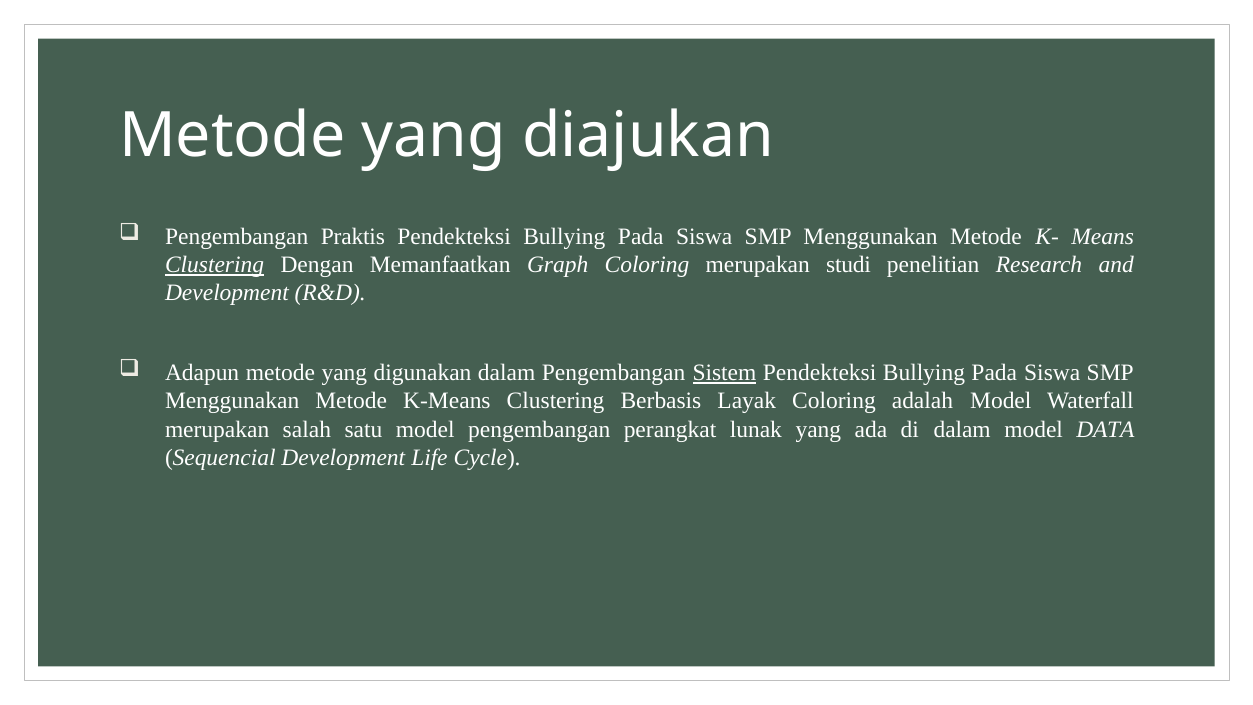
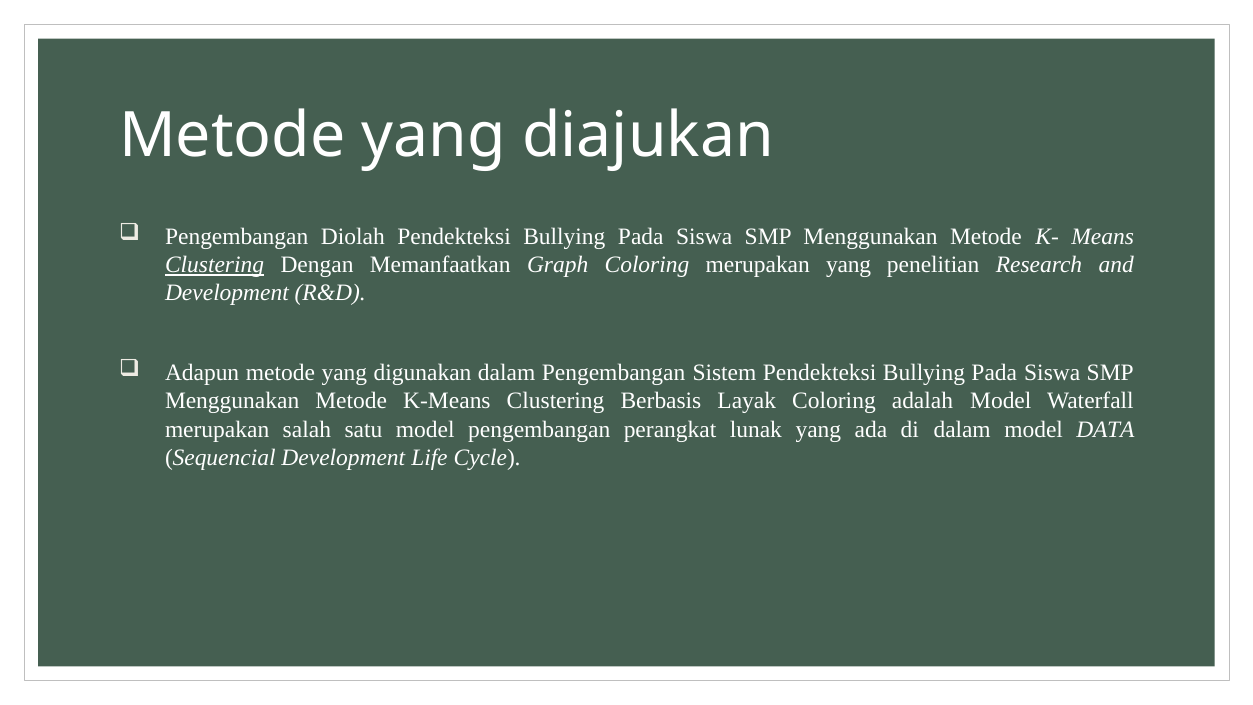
Praktis: Praktis -> Diolah
merupakan studi: studi -> yang
Sistem underline: present -> none
